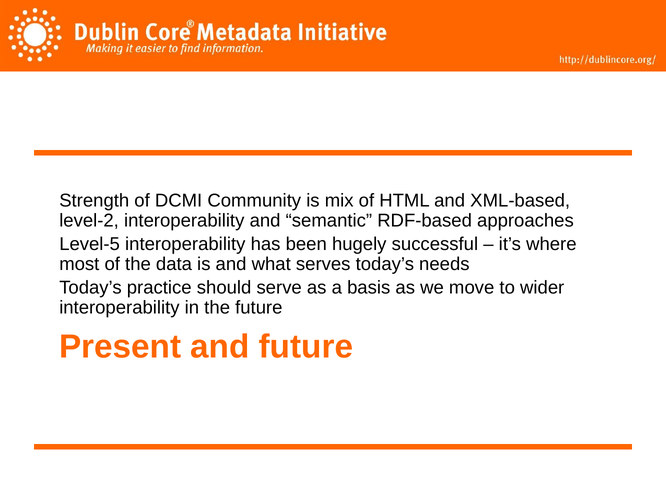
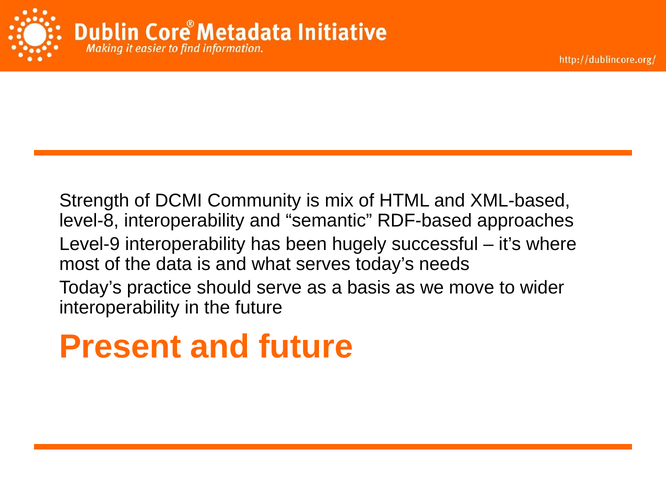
level-2: level-2 -> level-8
Level-5: Level-5 -> Level-9
